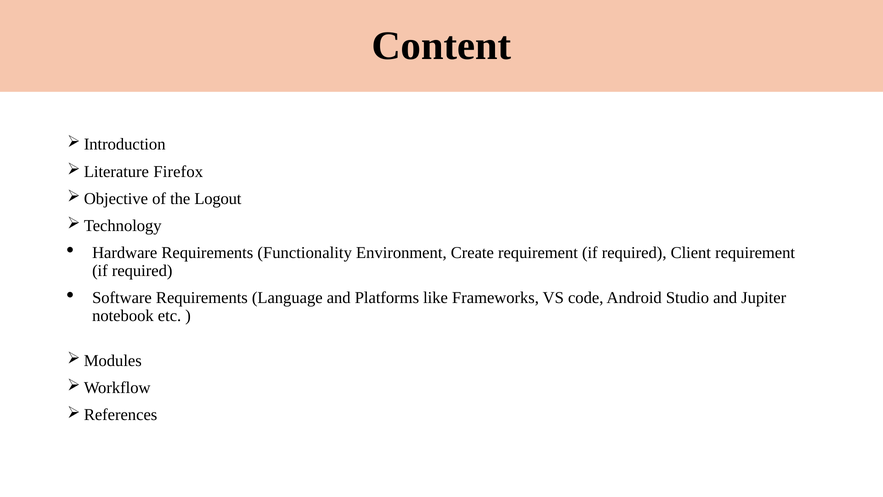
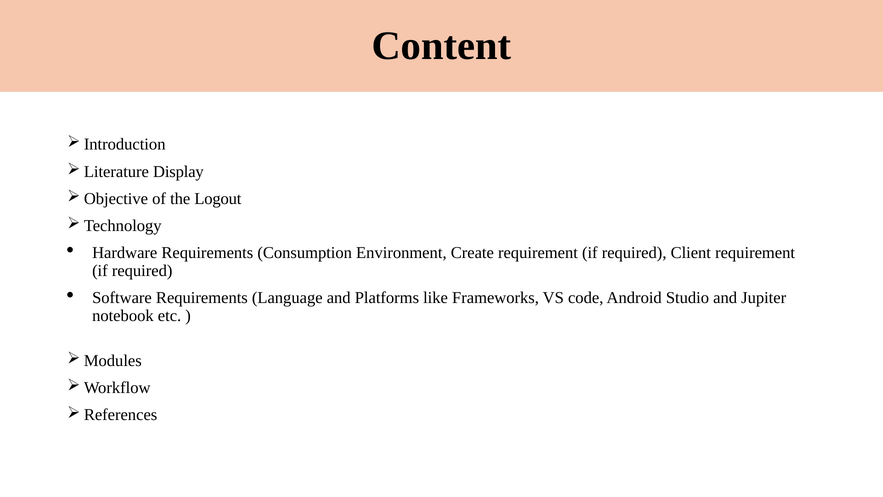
Firefox: Firefox -> Display
Functionality: Functionality -> Consumption
